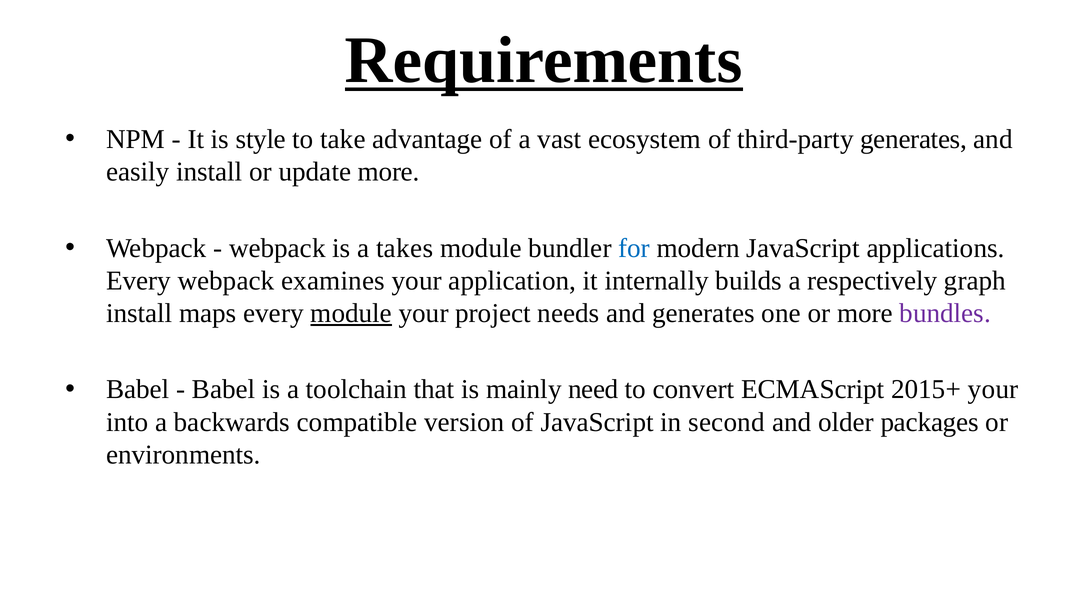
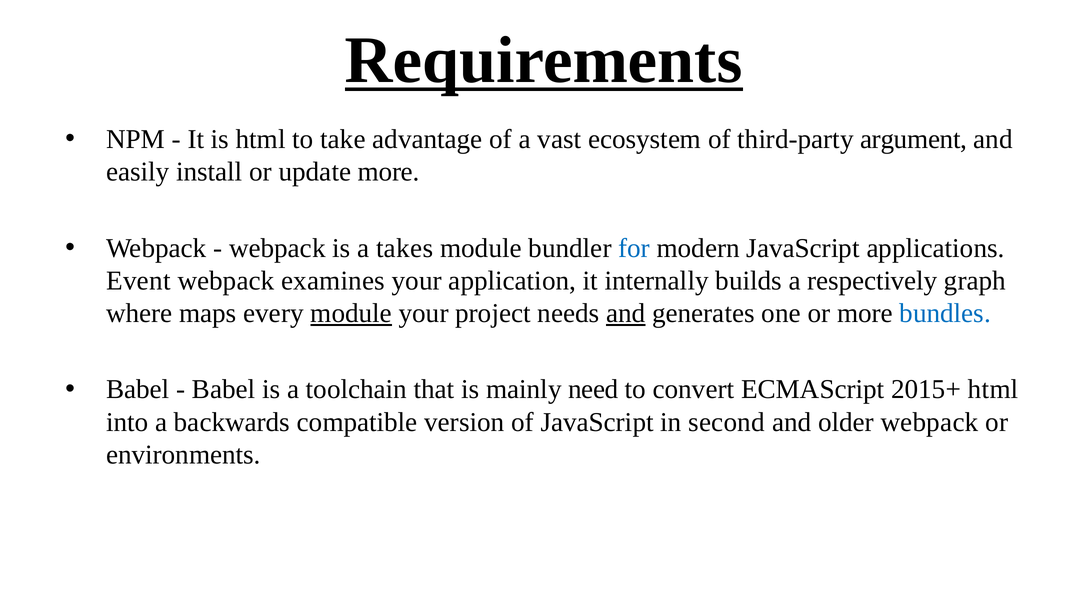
is style: style -> html
third-party generates: generates -> argument
Every at (139, 281): Every -> Event
install at (139, 313): install -> where
and at (626, 313) underline: none -> present
bundles colour: purple -> blue
2015+ your: your -> html
older packages: packages -> webpack
